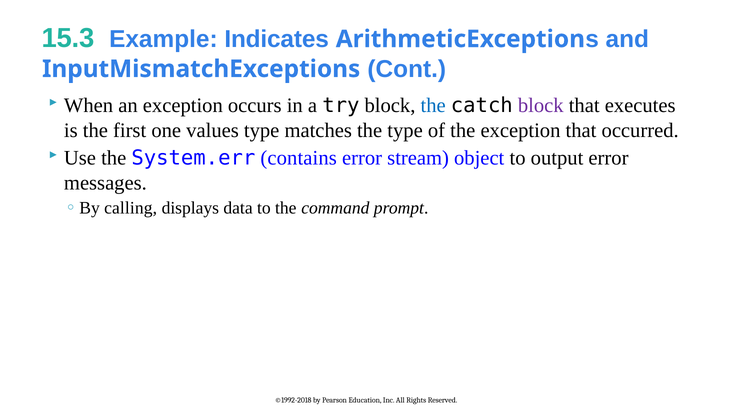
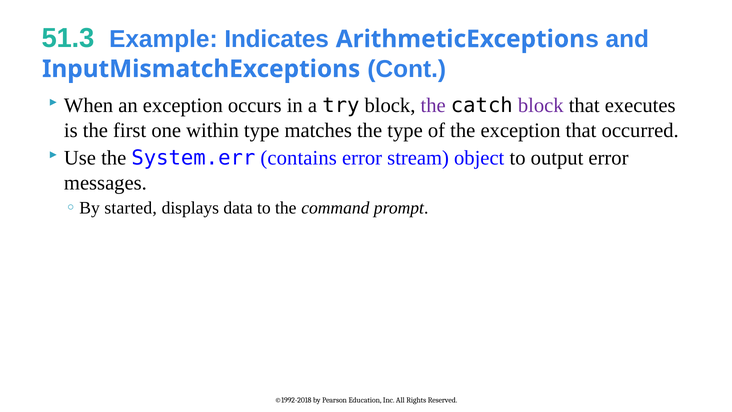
15.3: 15.3 -> 51.3
the at (433, 105) colour: blue -> purple
values: values -> within
calling: calling -> started
